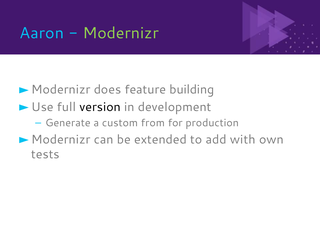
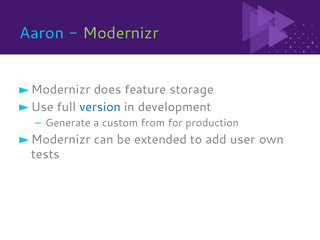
building: building -> storage
version colour: black -> blue
with: with -> user
